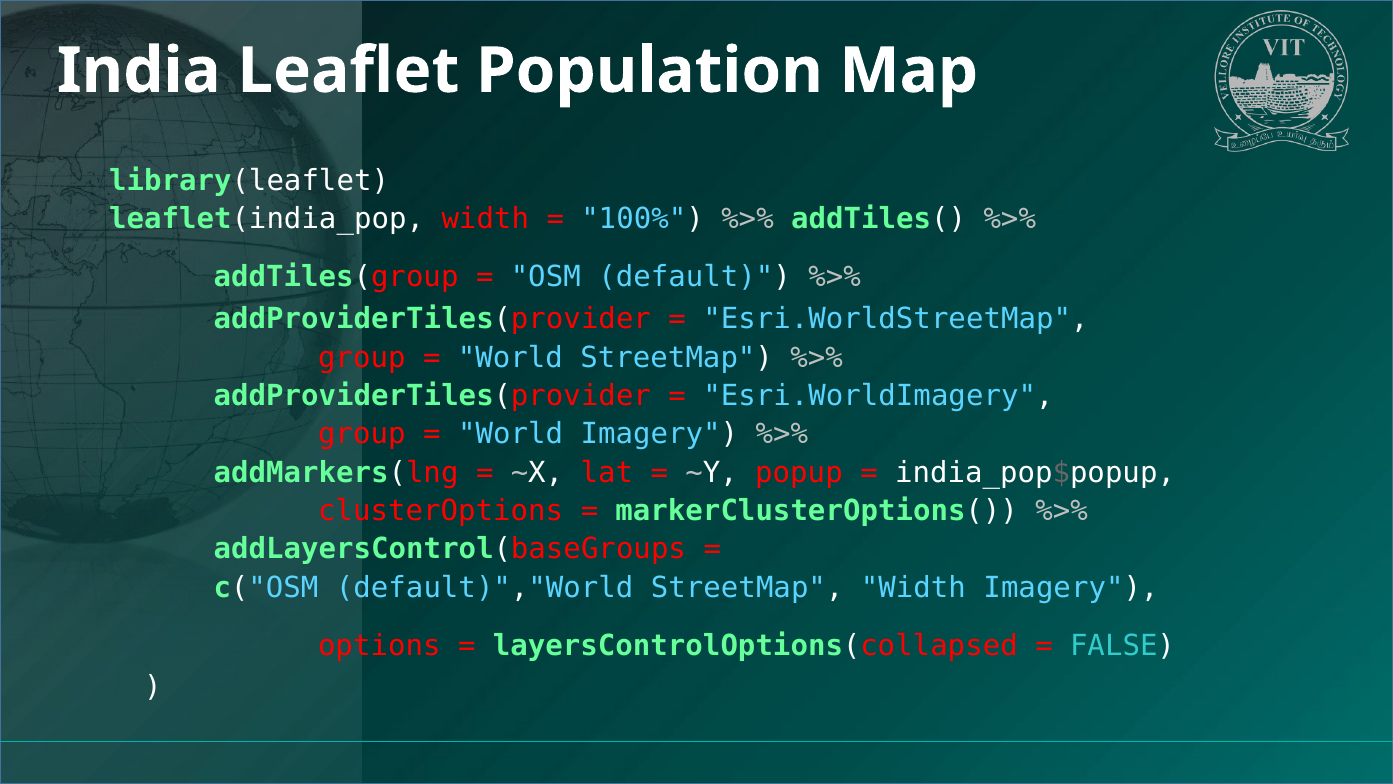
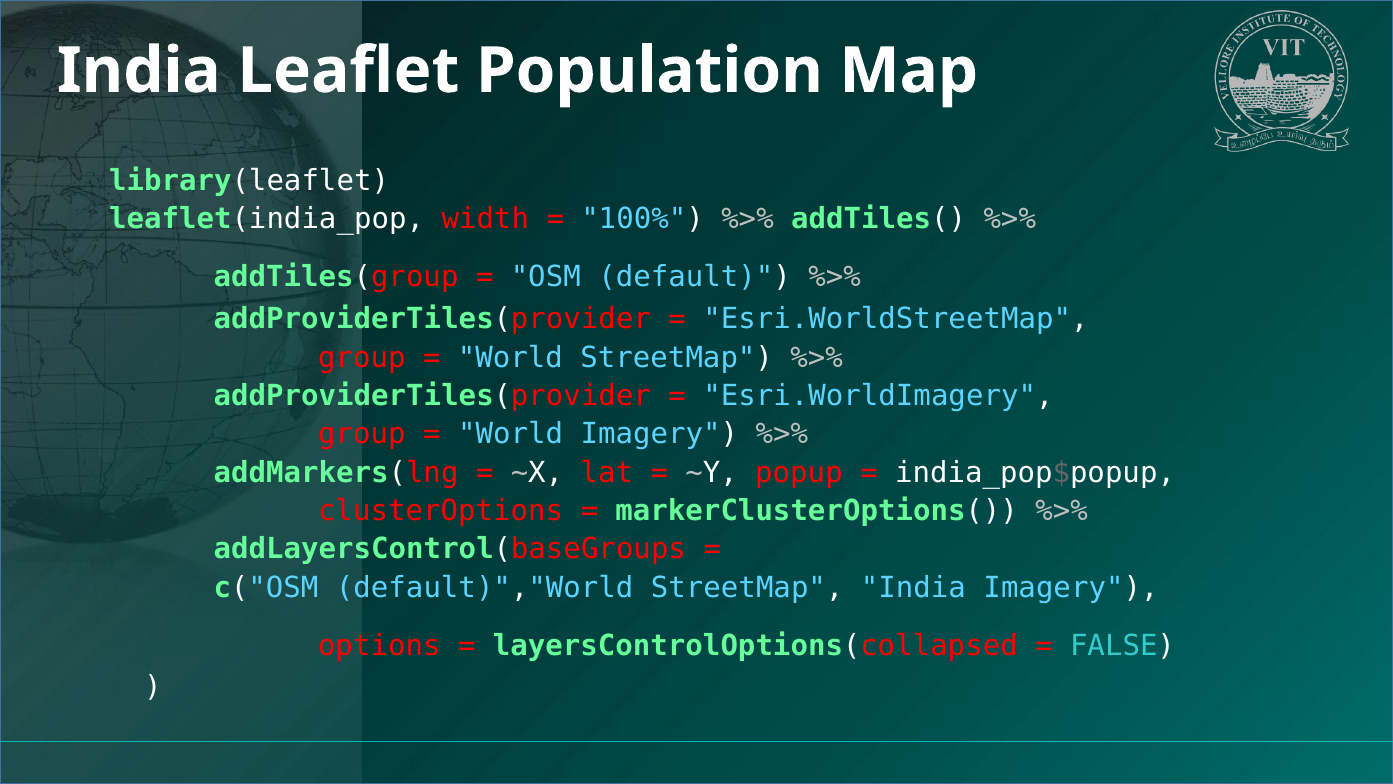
StreetMap Width: Width -> India
